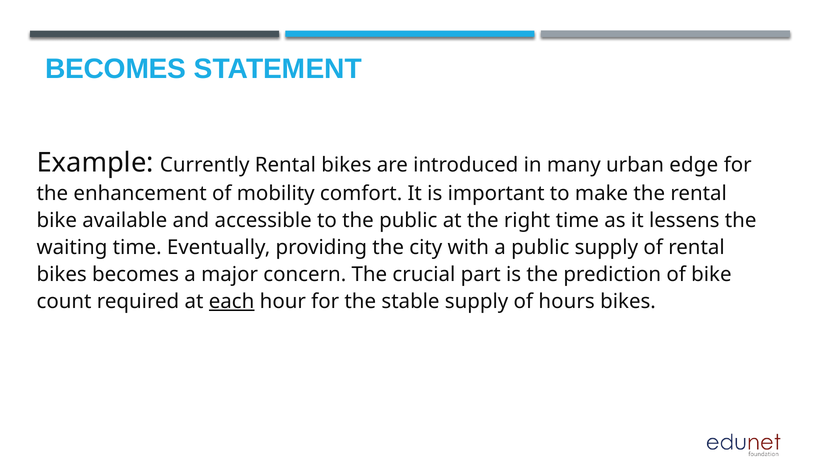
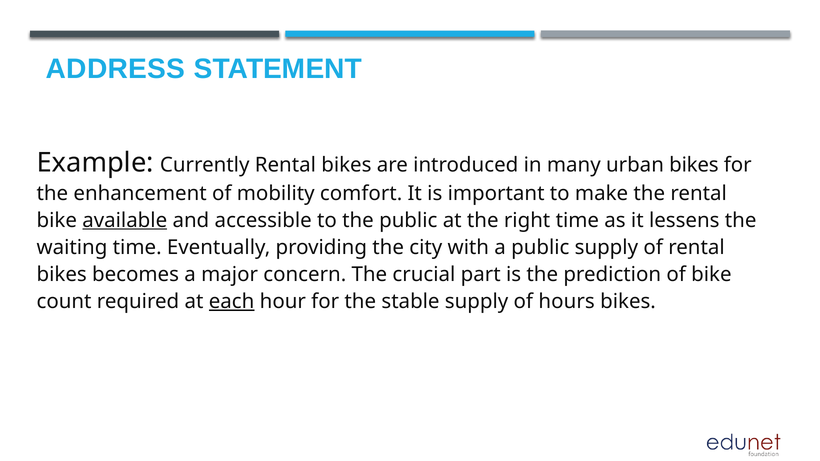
BECOMES at (116, 69): BECOMES -> ADDRESS
urban edge: edge -> bikes
available underline: none -> present
